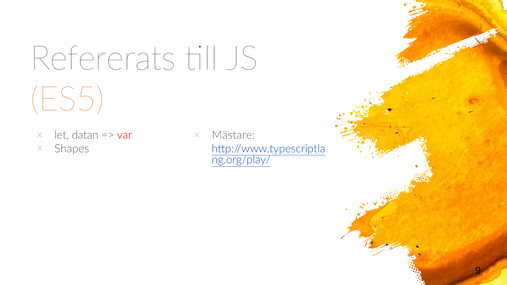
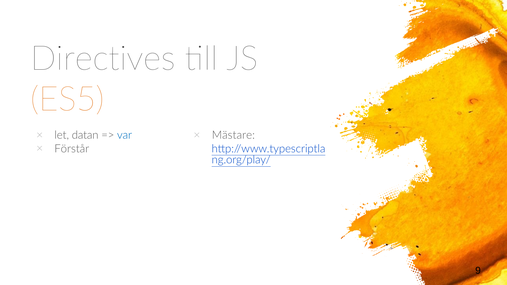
Refererats: Refererats -> Directives
var colour: red -> blue
Shapes: Shapes -> Förstår
